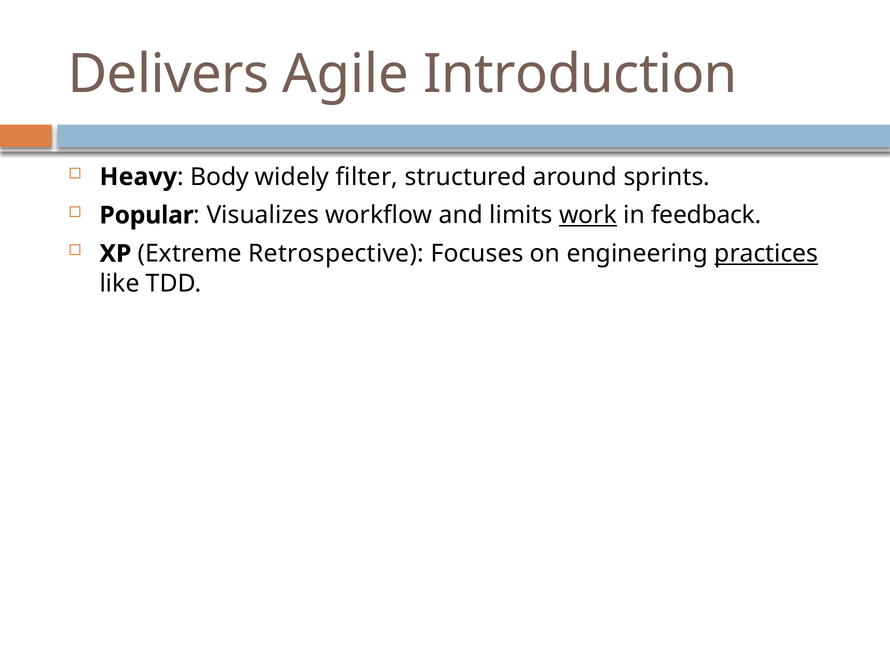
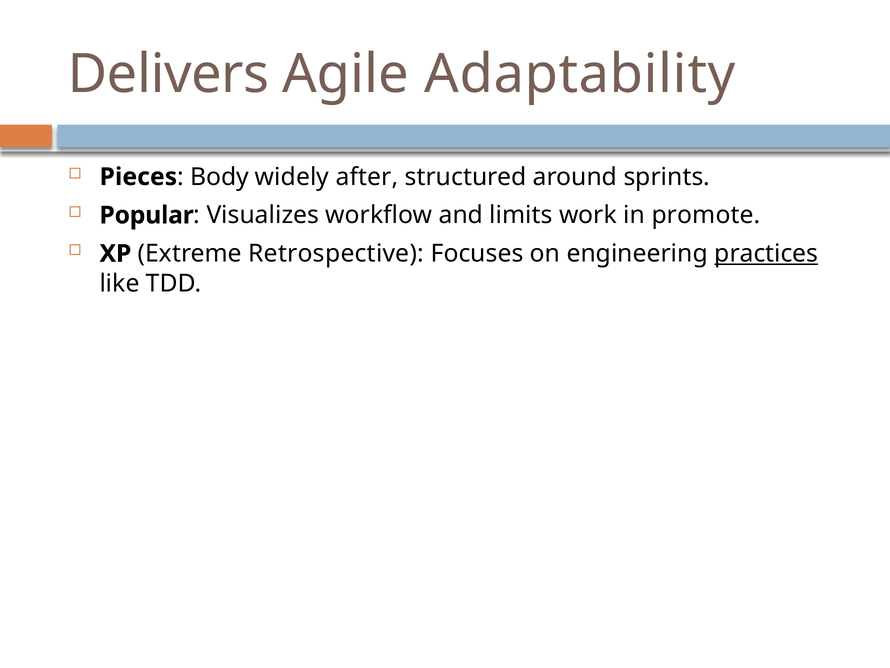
Introduction: Introduction -> Adaptability
Heavy: Heavy -> Pieces
filter: filter -> after
work underline: present -> none
feedback: feedback -> promote
